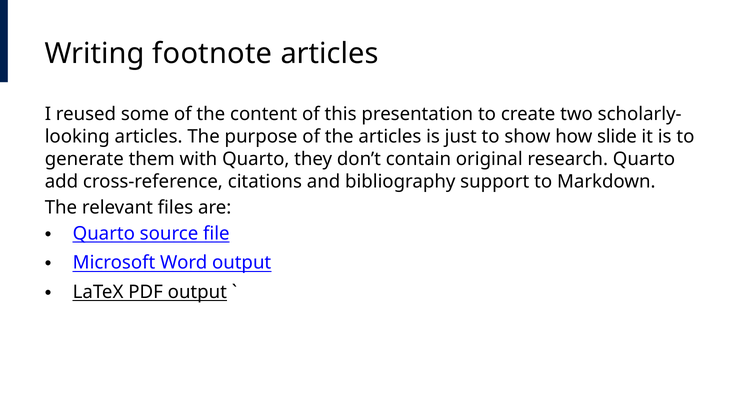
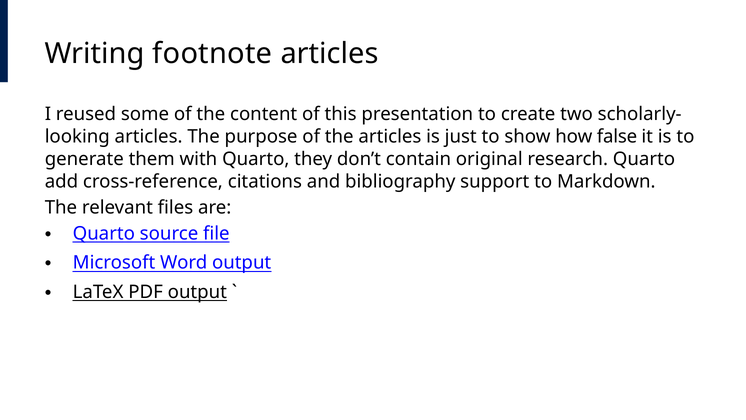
slide: slide -> false
